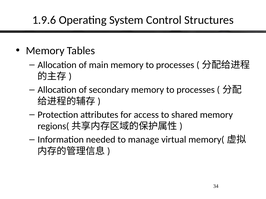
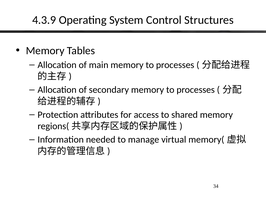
1.9.6: 1.9.6 -> 4.3.9
